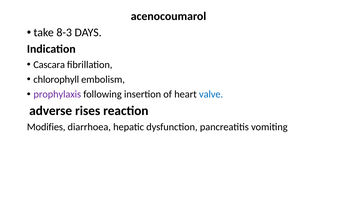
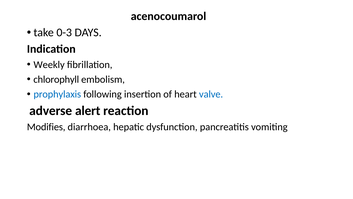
8-3: 8-3 -> 0-3
Cascara: Cascara -> Weekly
prophylaxis colour: purple -> blue
rises: rises -> alert
